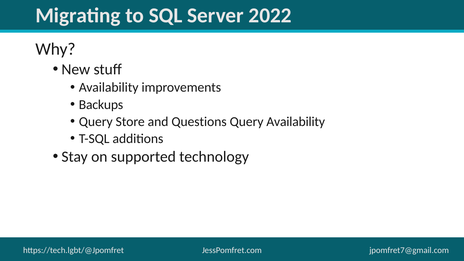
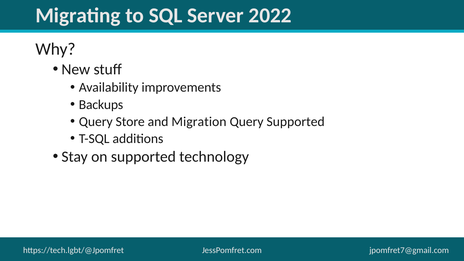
Questions: Questions -> Migration
Query Availability: Availability -> Supported
